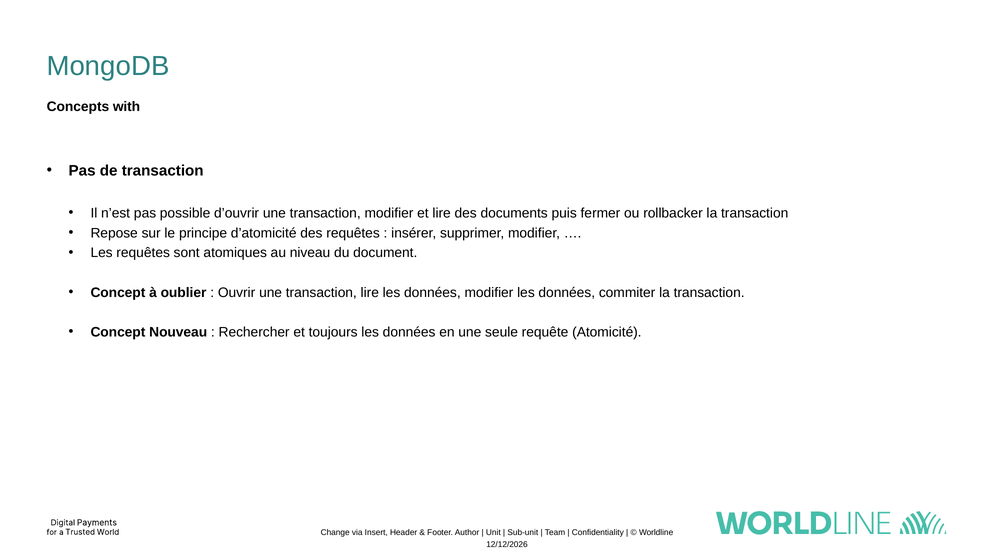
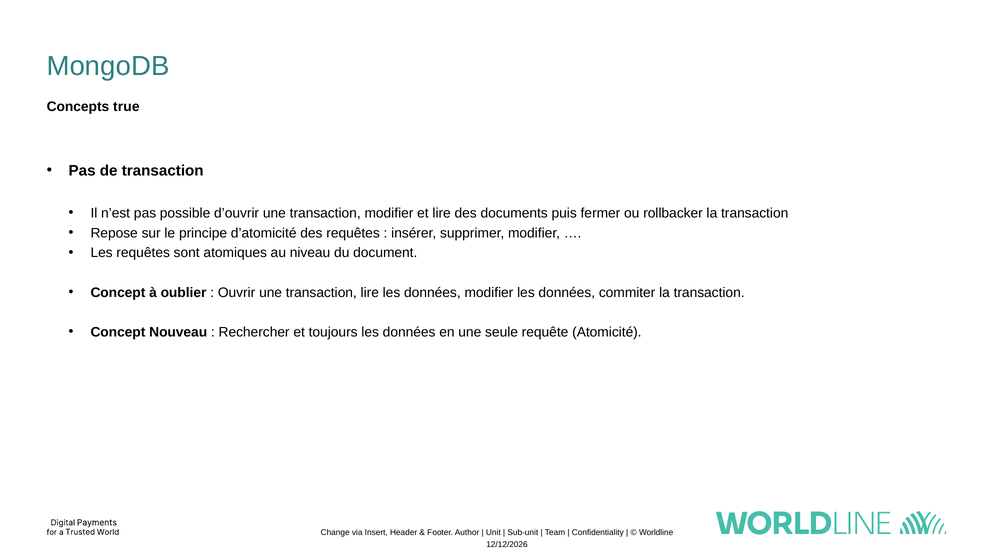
with: with -> true
